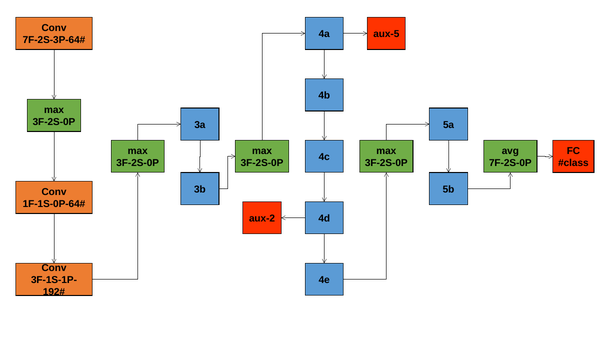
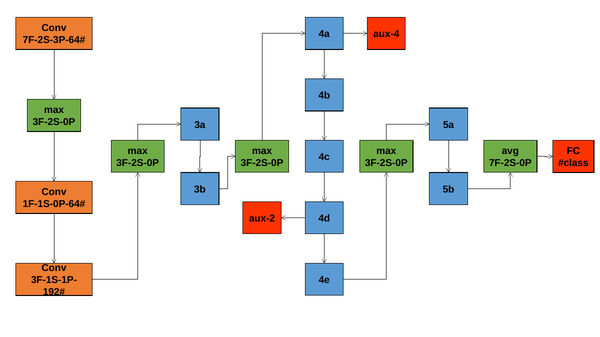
aux-5: aux-5 -> aux-4
